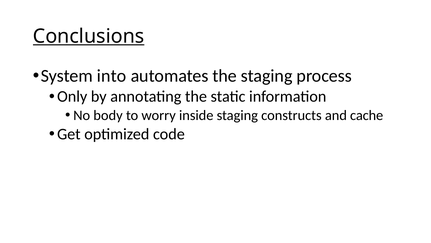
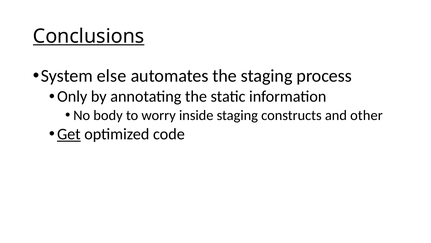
into: into -> else
cache: cache -> other
Get underline: none -> present
